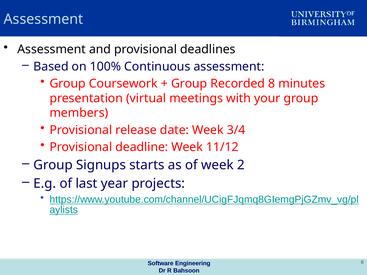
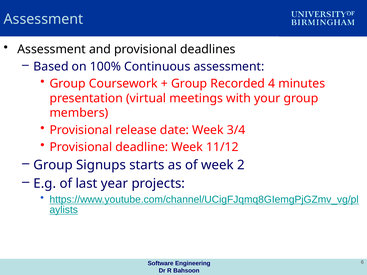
8: 8 -> 4
